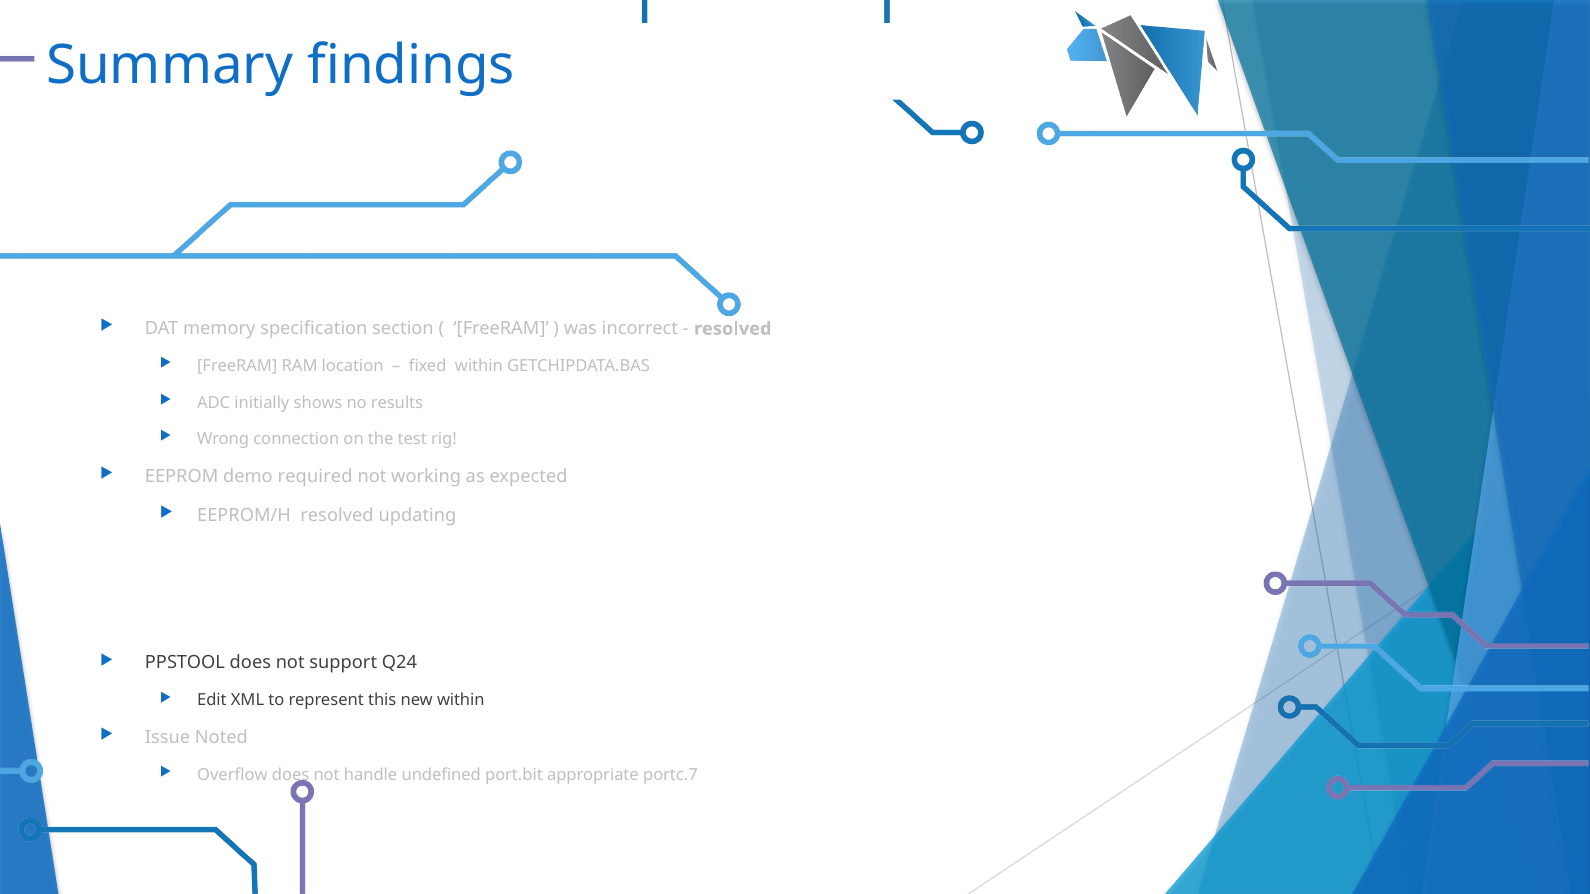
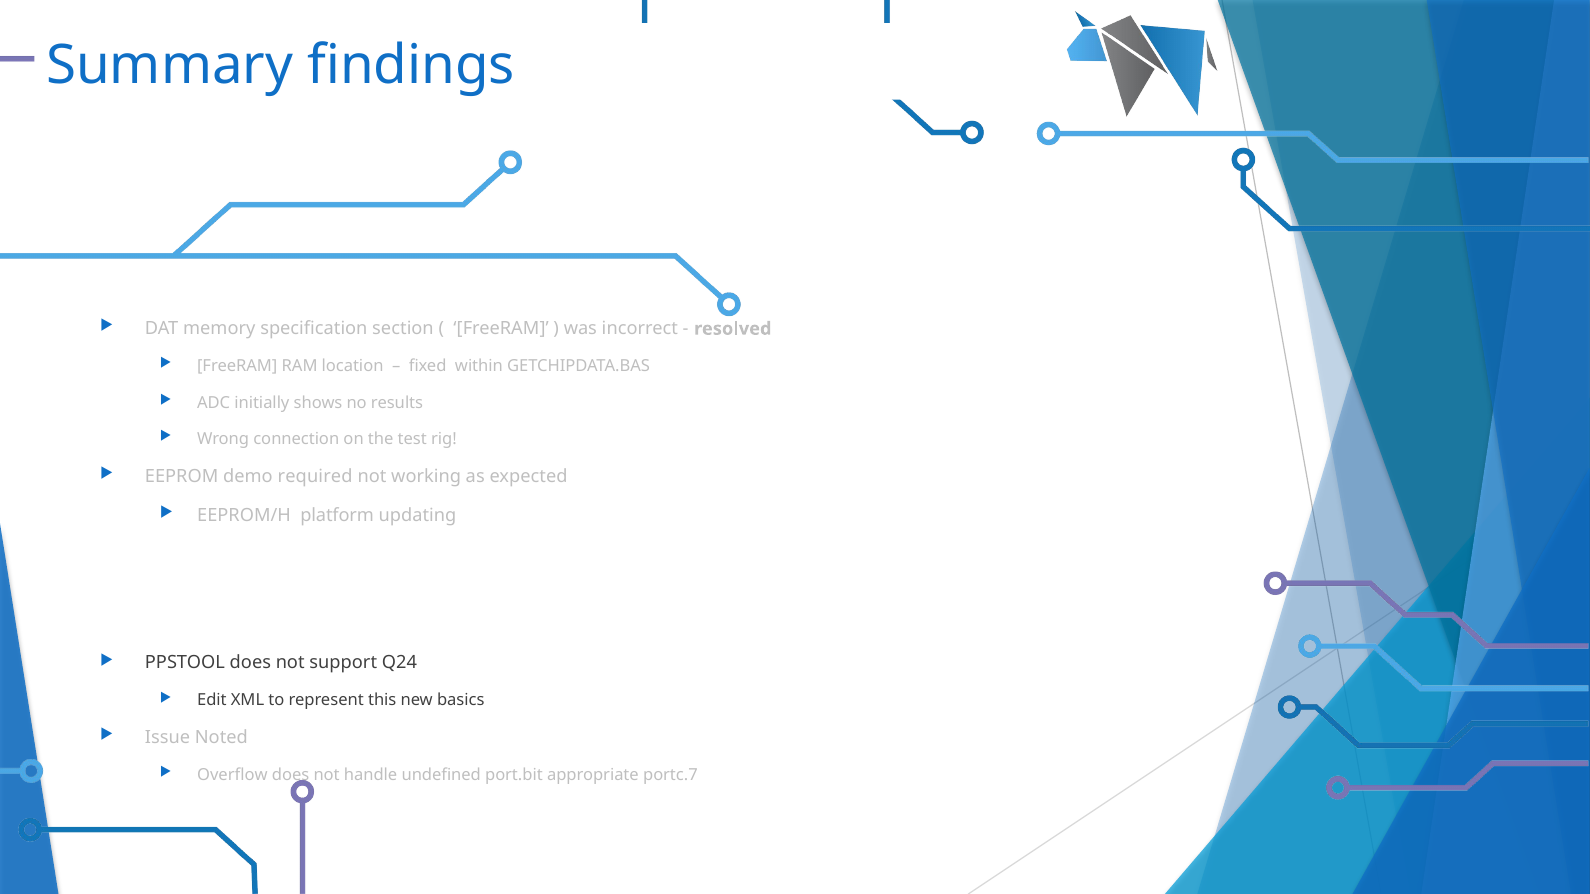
EEPROM/H resolved: resolved -> platform
new within: within -> basics
